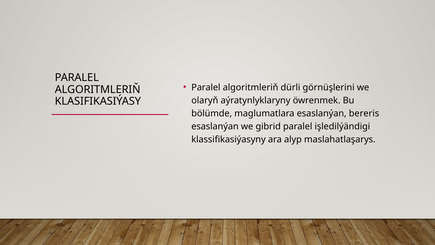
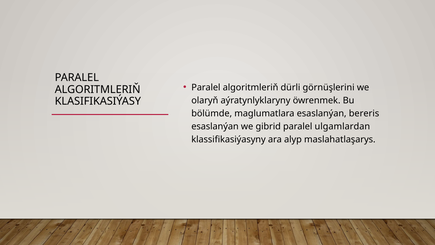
işledilýändigi: işledilýändigi -> ulgamlardan
